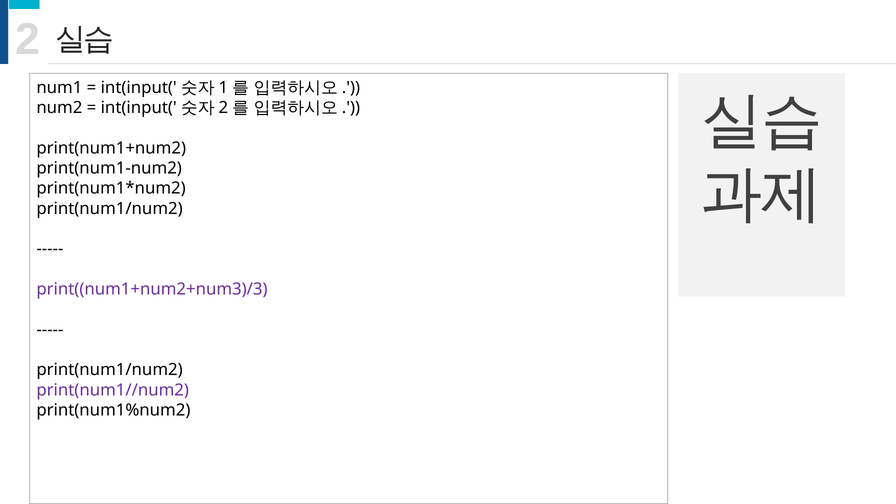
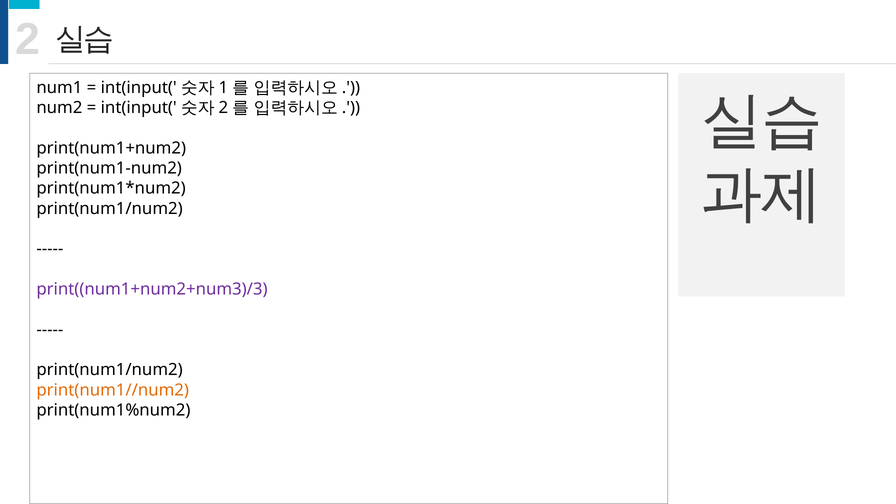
print(num1//num2 colour: purple -> orange
